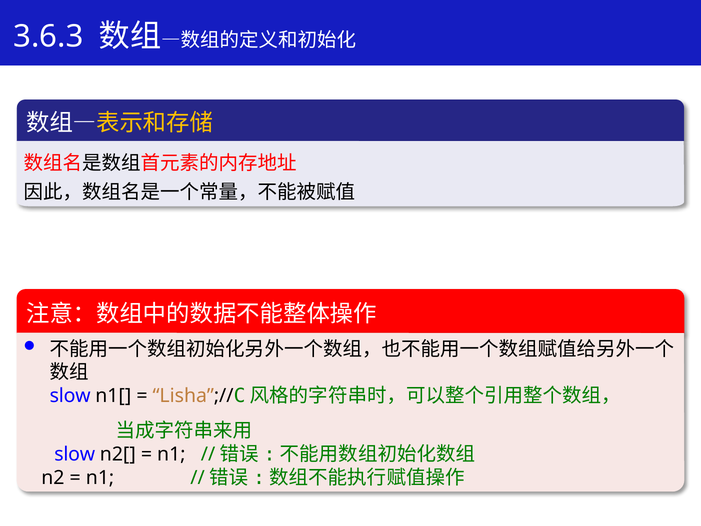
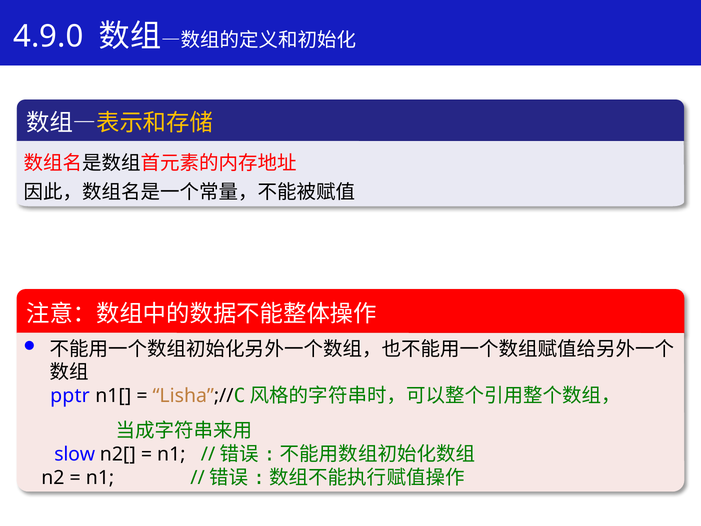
3.6.3: 3.6.3 -> 4.9.0
slow at (70, 396): slow -> pptr
